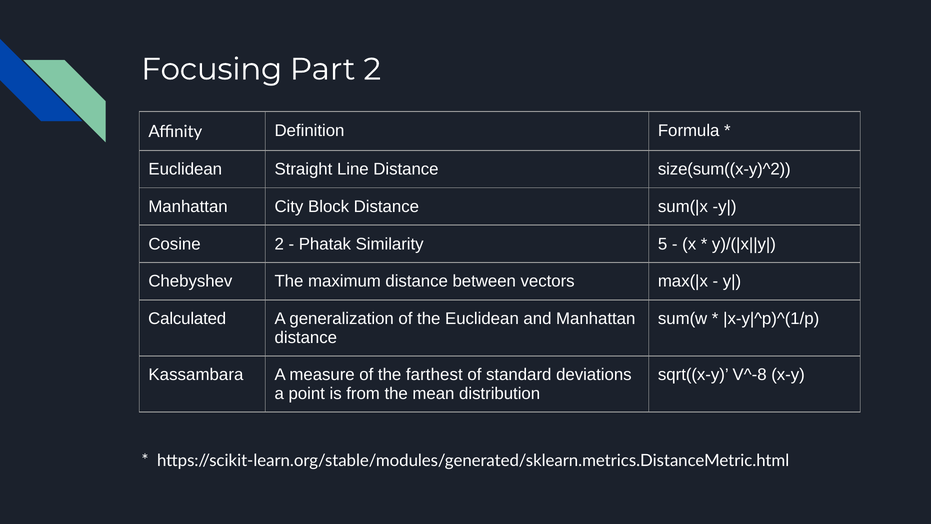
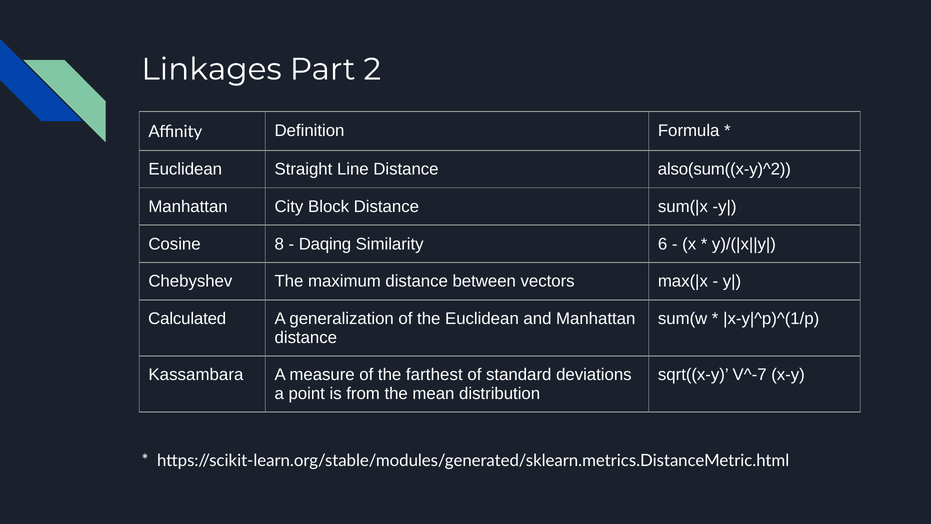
Focusing: Focusing -> Linkages
size(sum((x-y)^2: size(sum((x-y)^2 -> also(sum((x-y)^2
Cosine 2: 2 -> 8
Phatak: Phatak -> Daqing
5: 5 -> 6
V^-8: V^-8 -> V^-7
